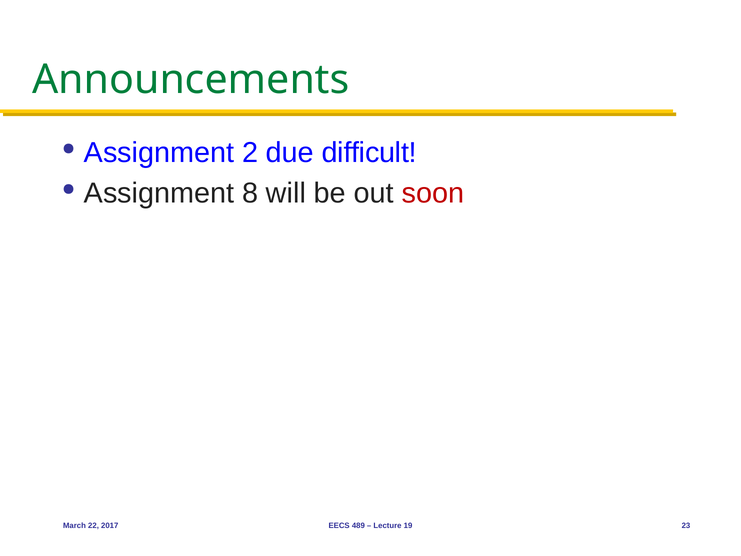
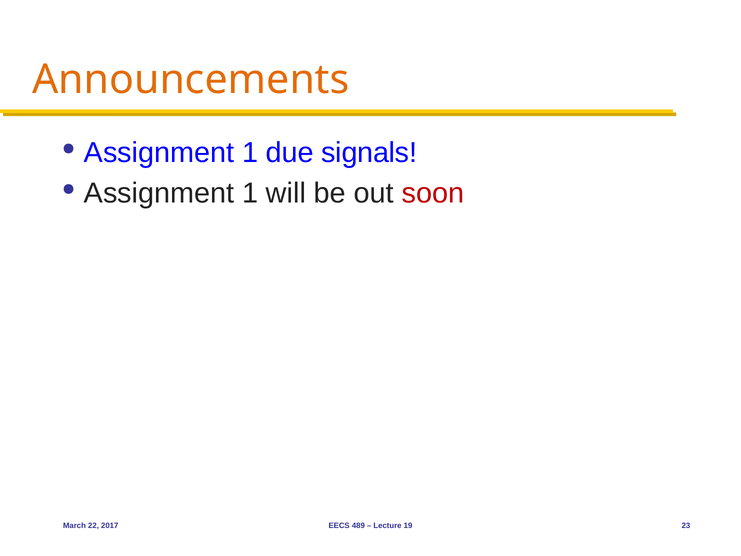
Announcements colour: green -> orange
2 at (250, 153): 2 -> 1
difficult: difficult -> signals
8 at (250, 193): 8 -> 1
